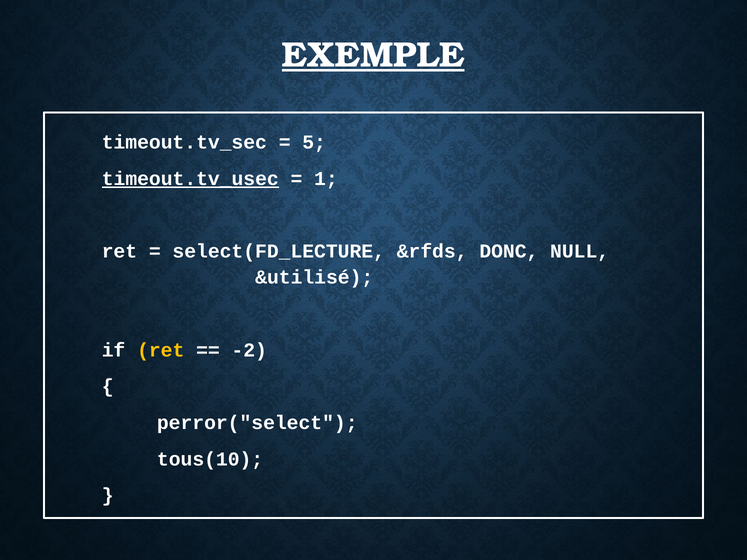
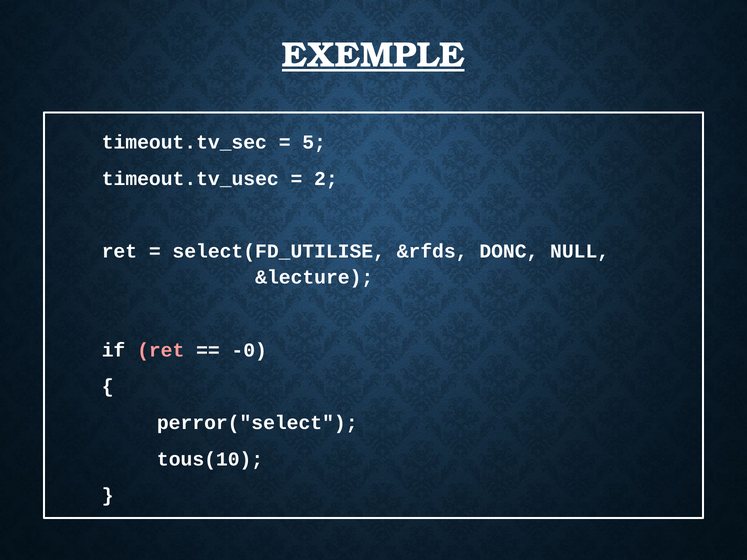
timeout.tv_usec underline: present -> none
1: 1 -> 2
select(FD_LECTURE: select(FD_LECTURE -> select(FD_UTILISE
&utilisé: &utilisé -> &lecture
ret at (161, 350) colour: yellow -> pink
-2: -2 -> -0
